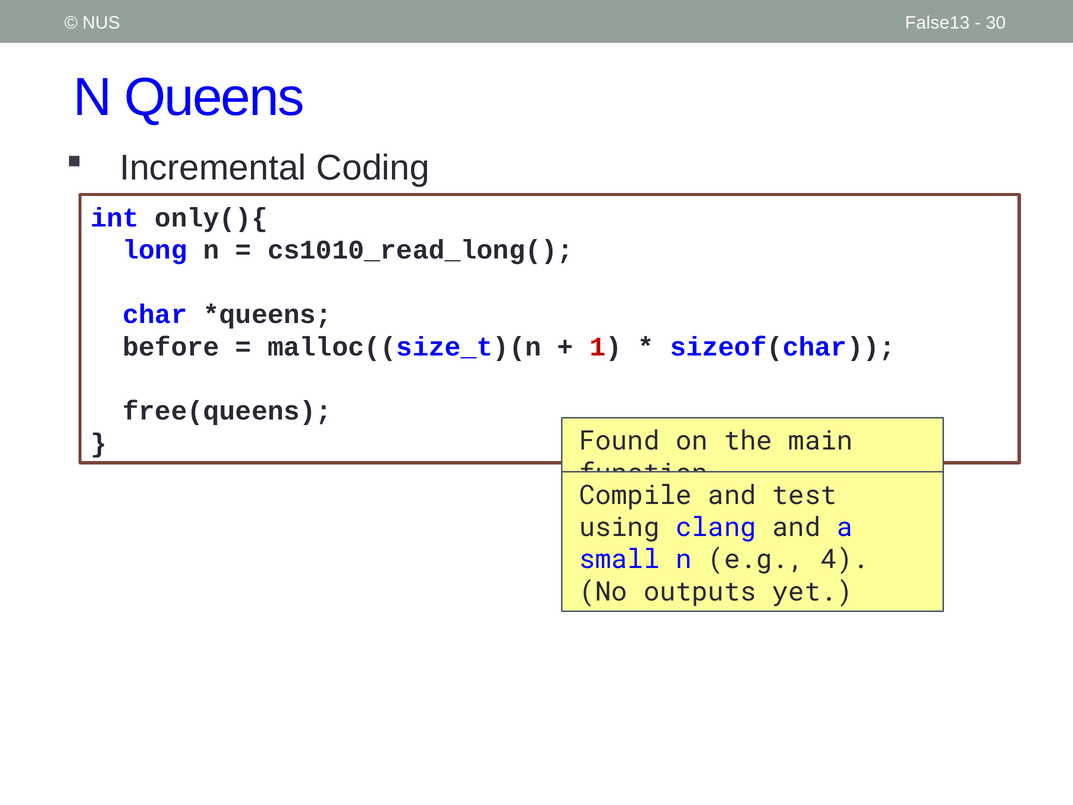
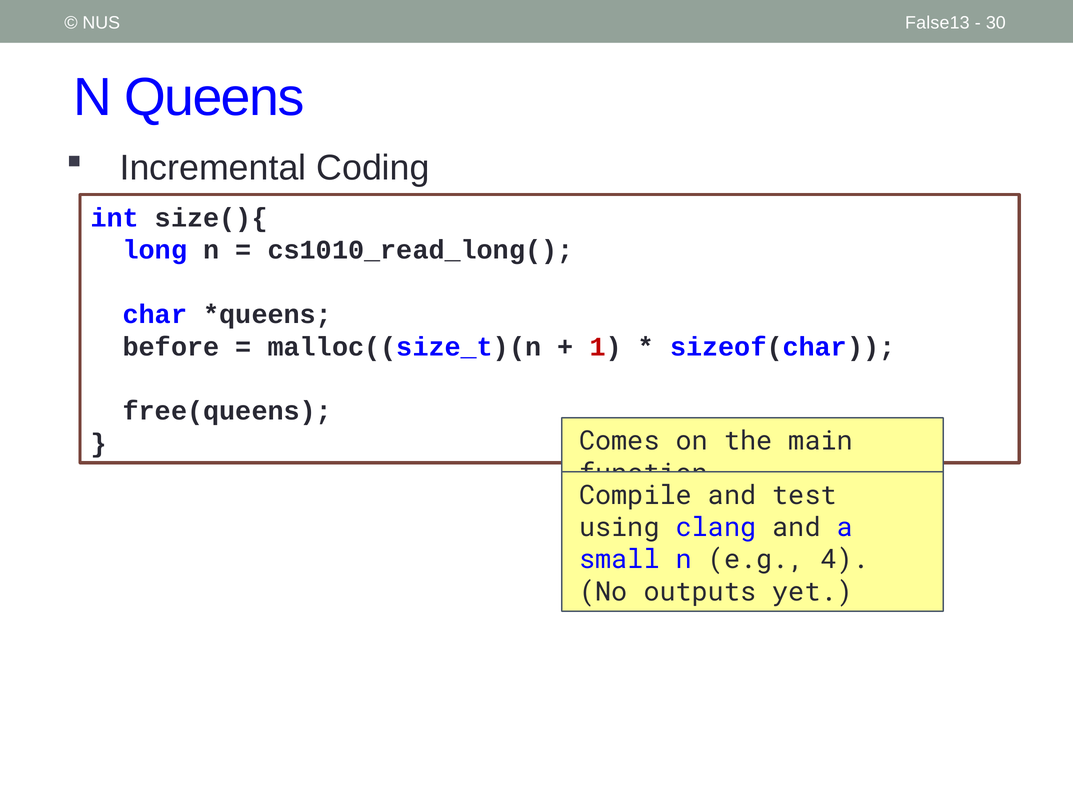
only(){: only(){ -> size(){
Found: Found -> Comes
